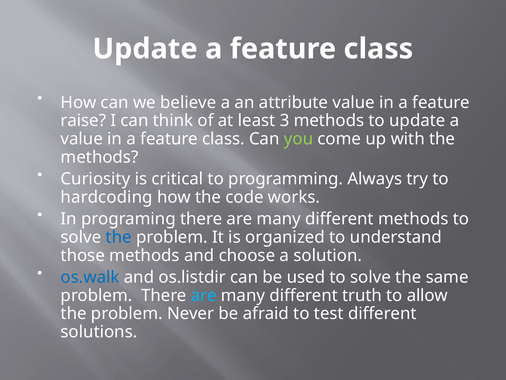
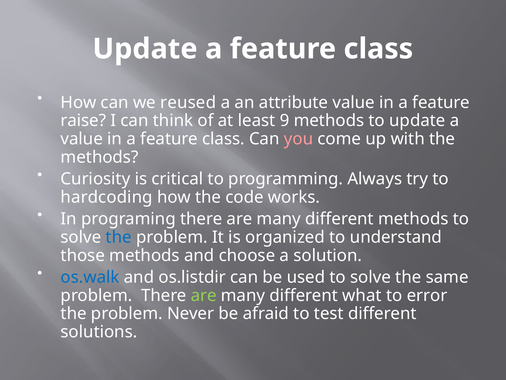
believe: believe -> reused
3: 3 -> 9
you colour: light green -> pink
are at (204, 295) colour: light blue -> light green
truth: truth -> what
allow: allow -> error
